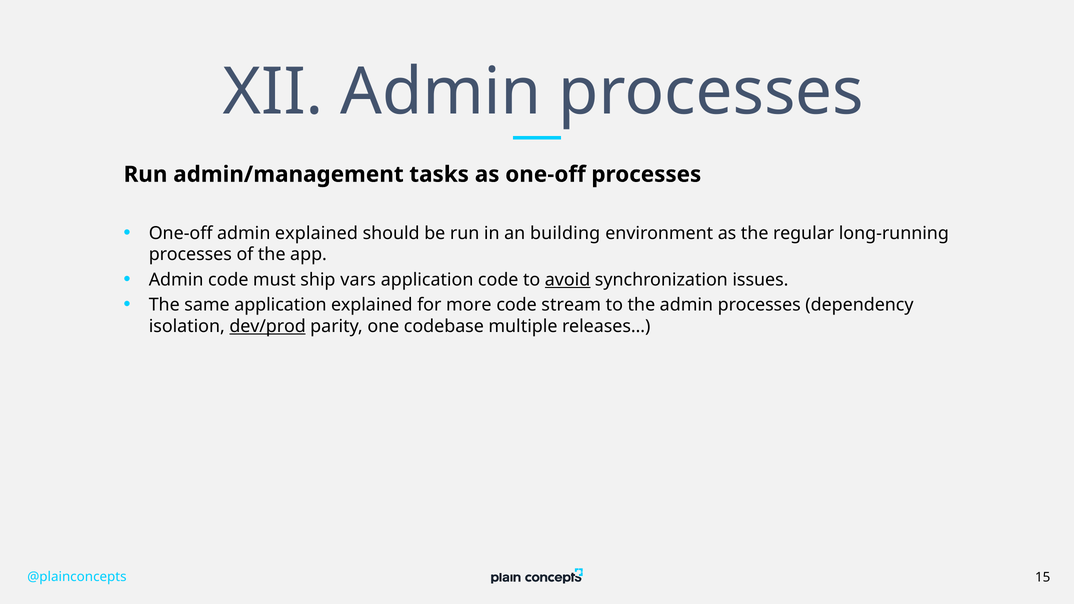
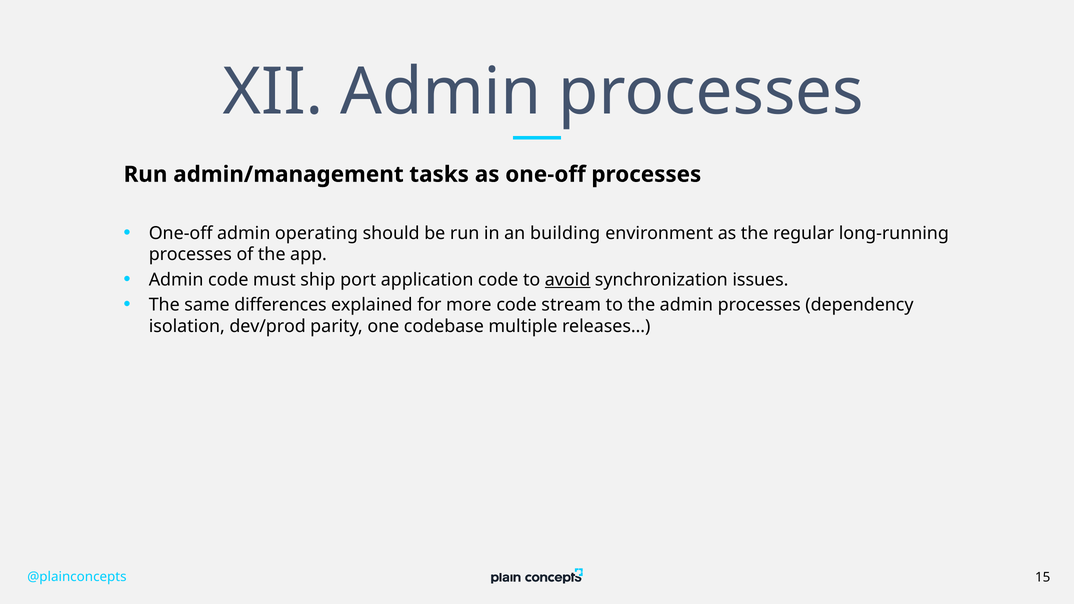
admin explained: explained -> operating
vars: vars -> port
same application: application -> differences
dev/prod underline: present -> none
